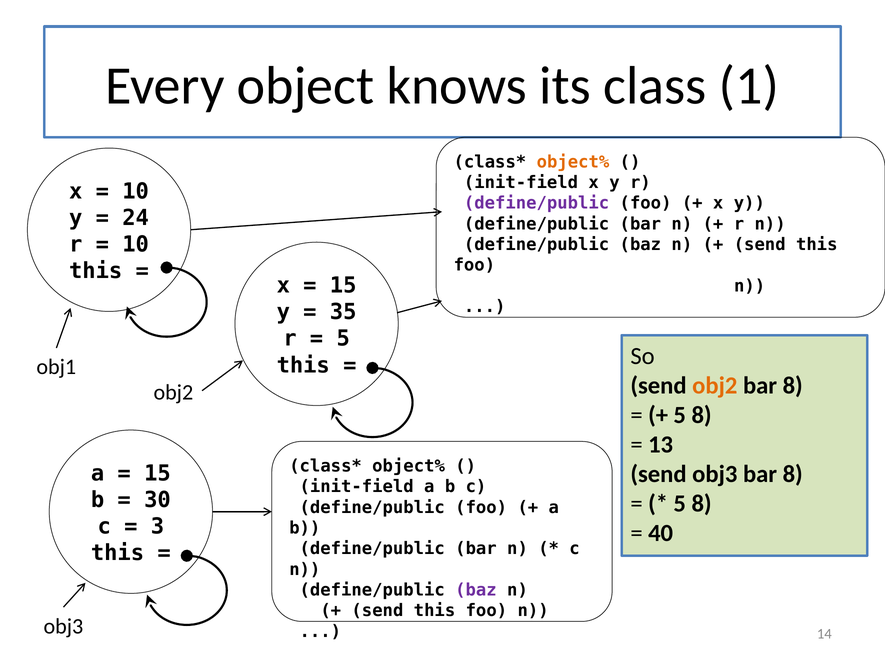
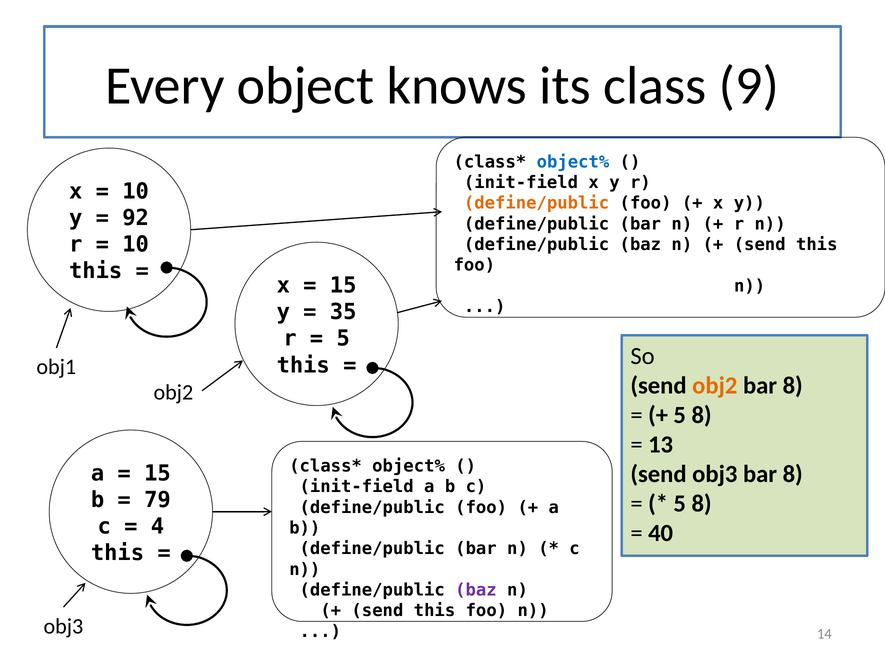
1: 1 -> 9
object% at (573, 162) colour: orange -> blue
define/public at (537, 203) colour: purple -> orange
24: 24 -> 92
30: 30 -> 79
3: 3 -> 4
